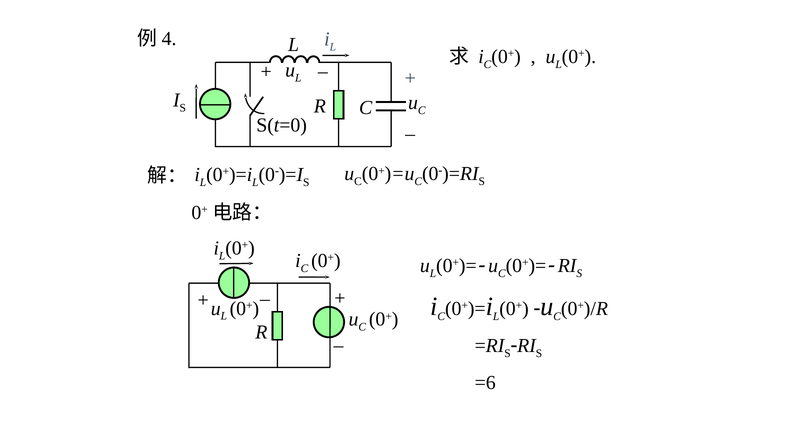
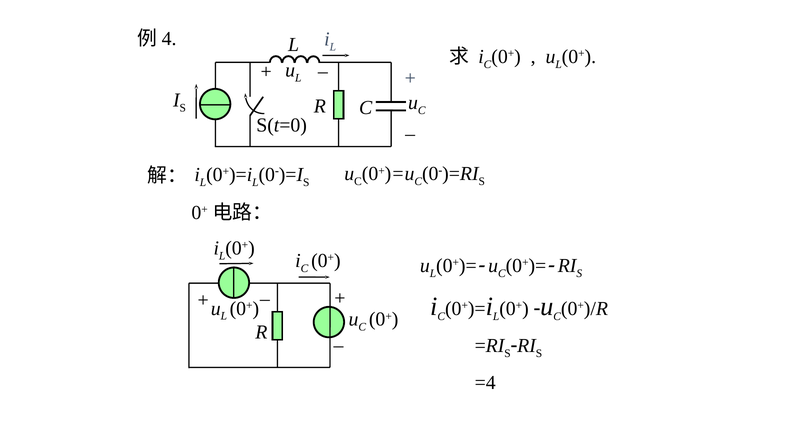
=6: =6 -> =4
